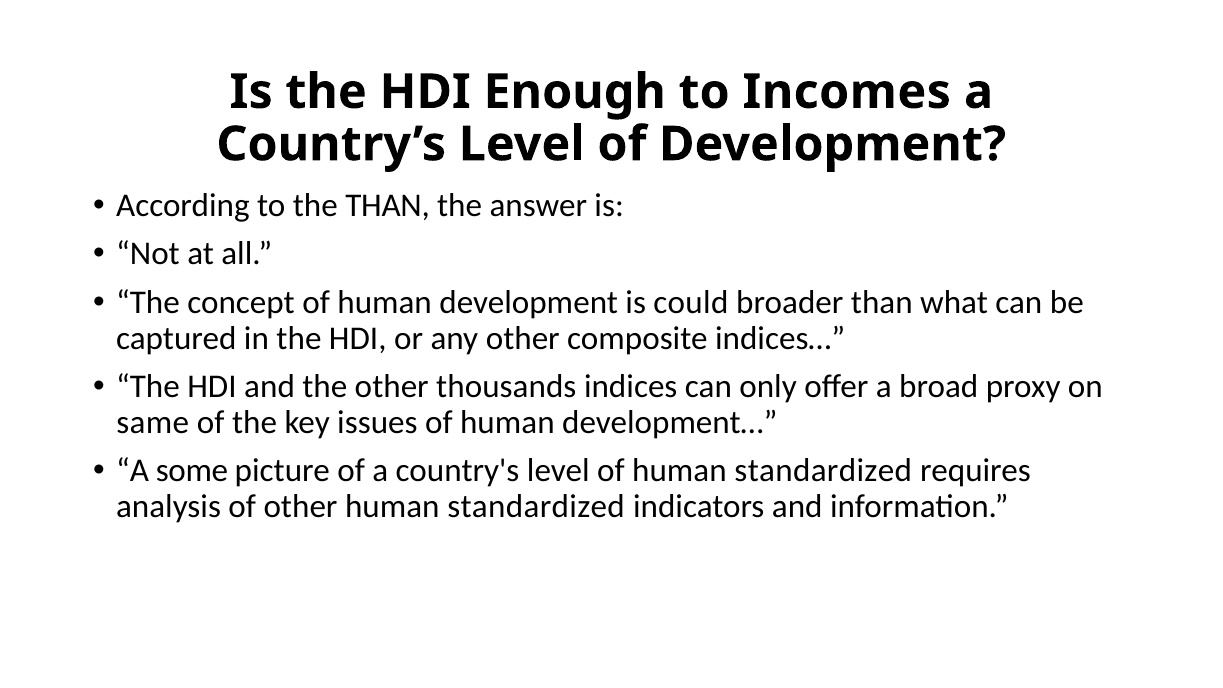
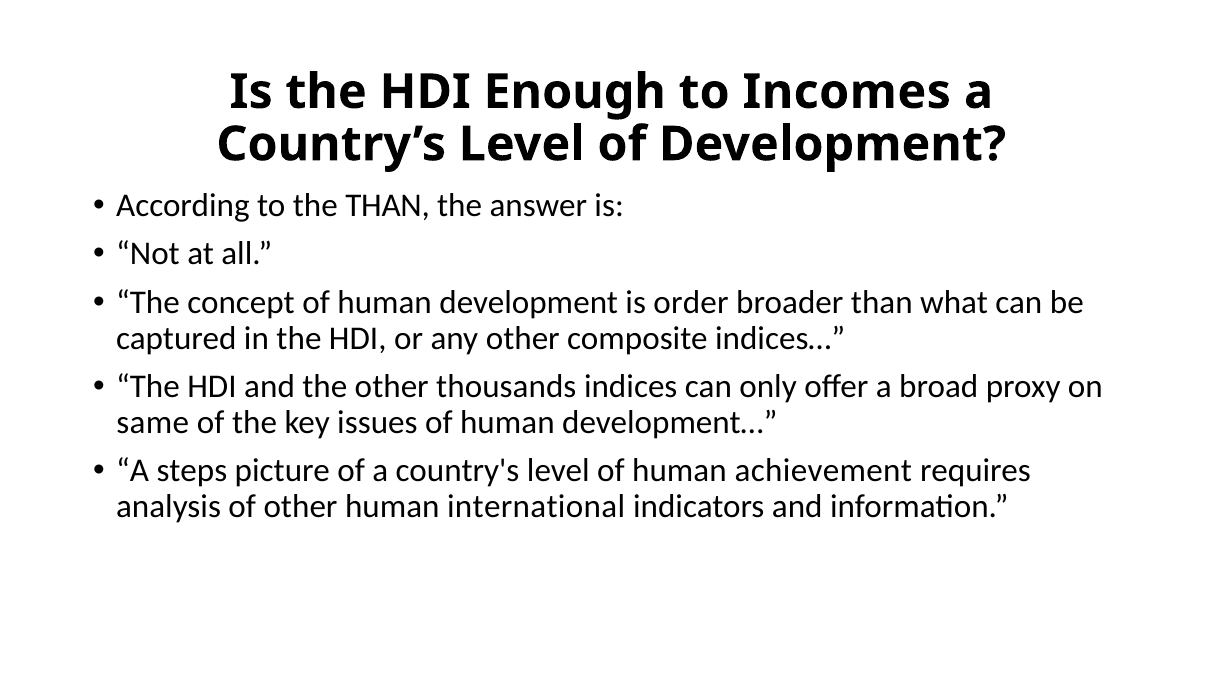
could: could -> order
some: some -> steps
of human standardized: standardized -> achievement
other human standardized: standardized -> international
